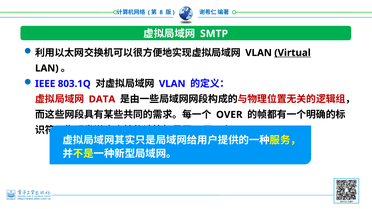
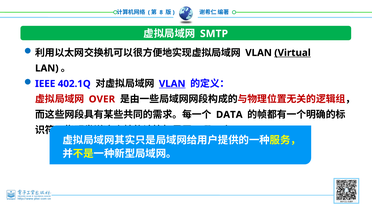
803.1Q: 803.1Q -> 402.1Q
VLAN at (172, 84) underline: none -> present
DATA: DATA -> OVER
OVER: OVER -> DATA
